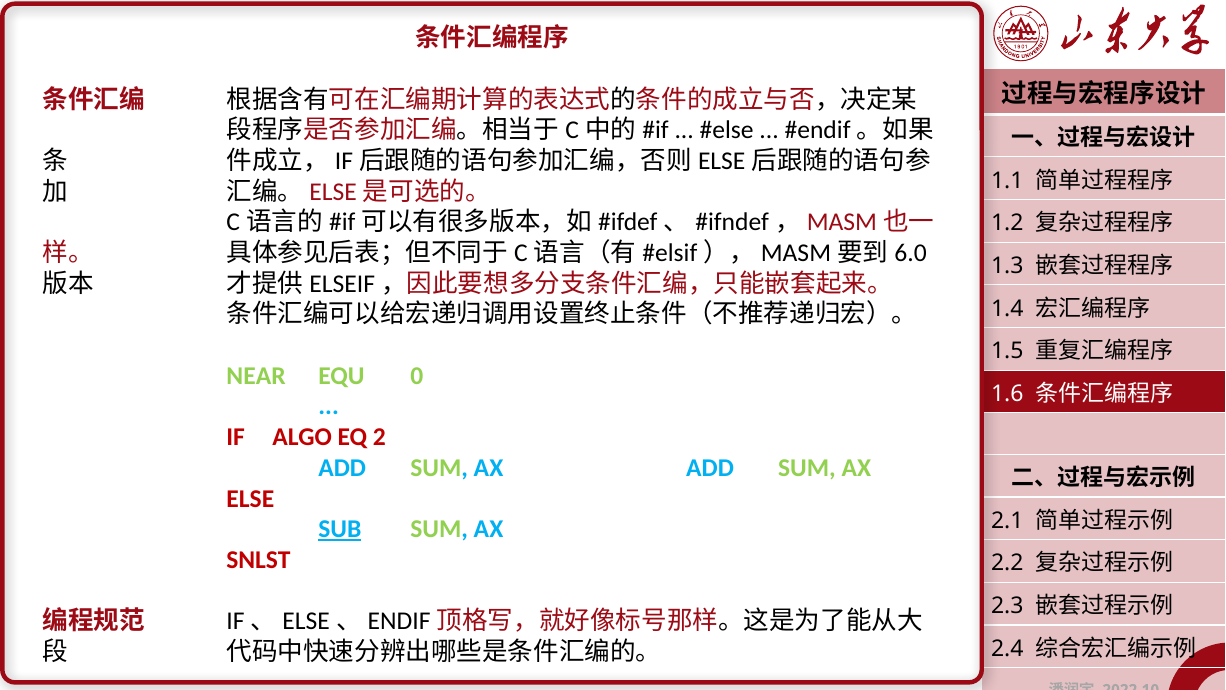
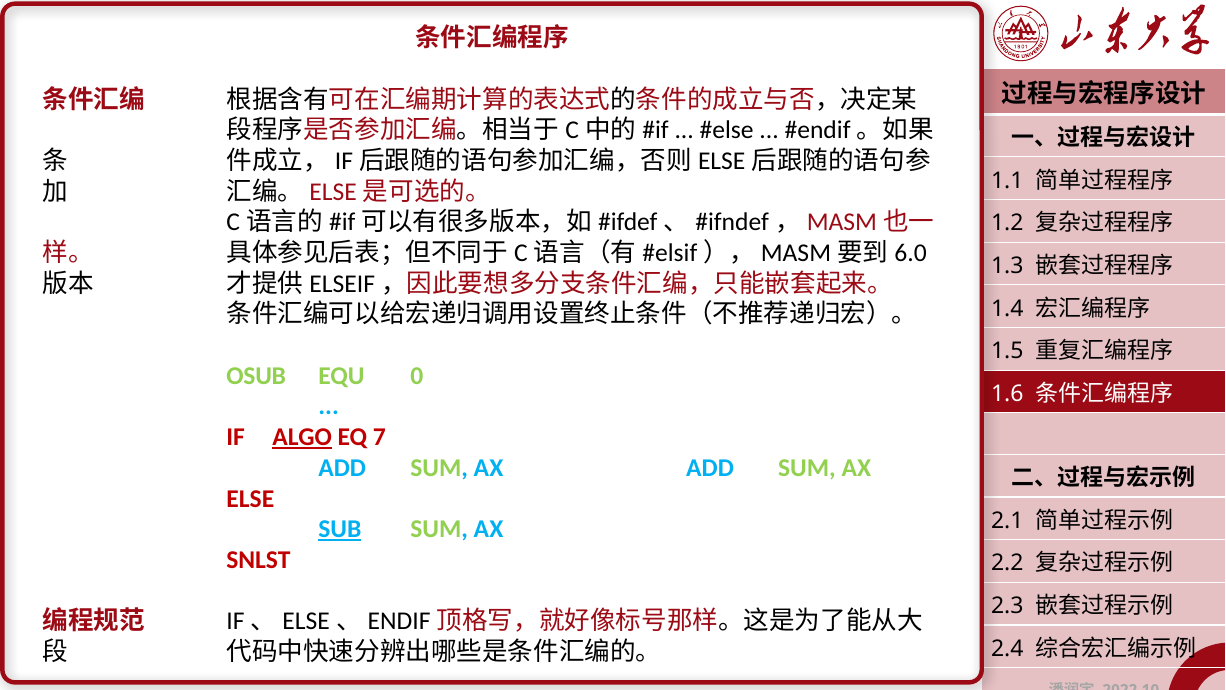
NEAR: NEAR -> OSUB
ALGO underline: none -> present
2: 2 -> 7
